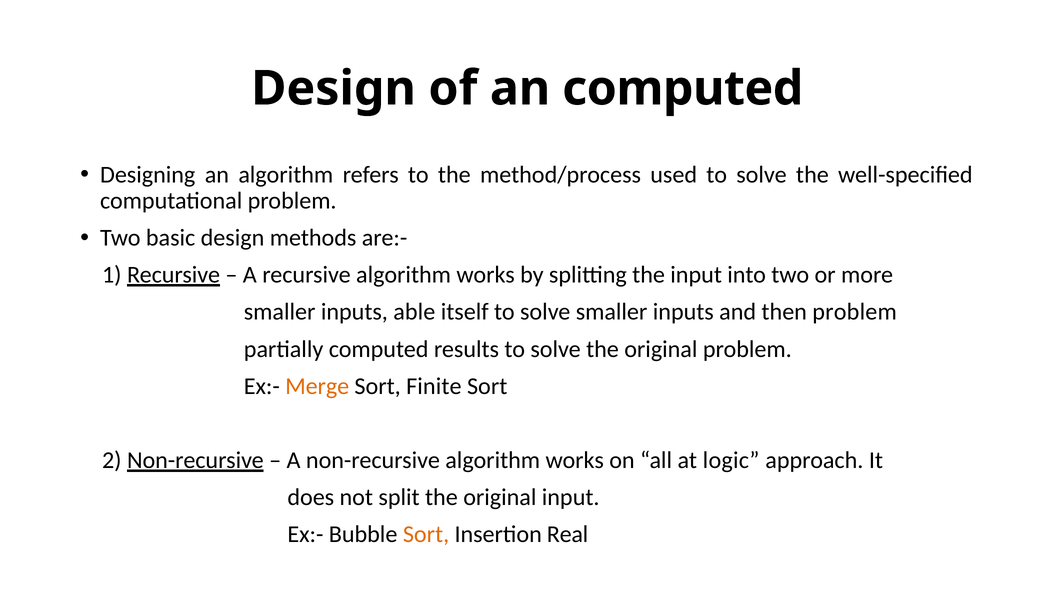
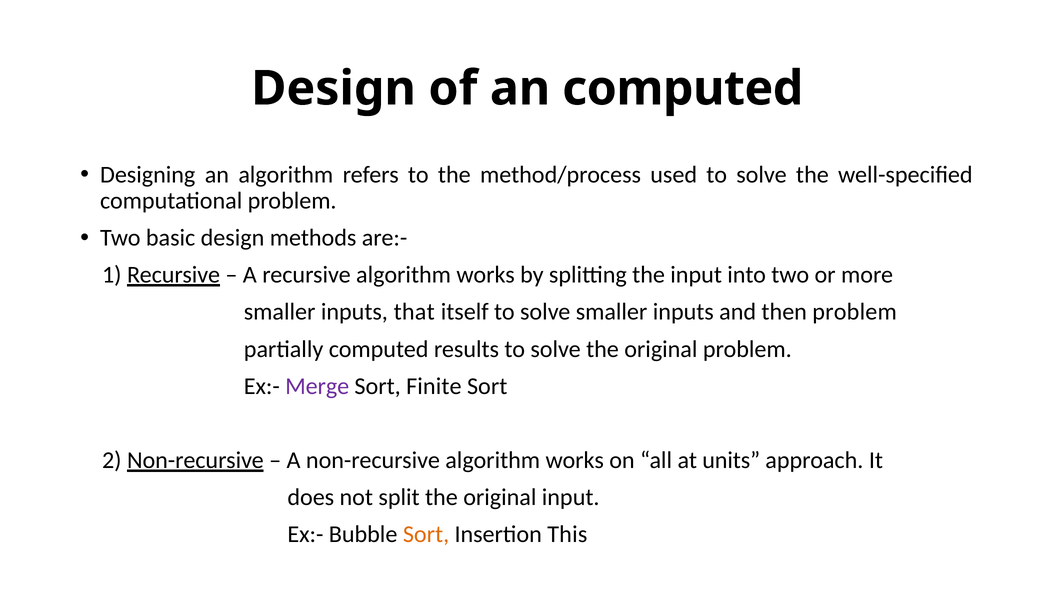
able: able -> that
Merge colour: orange -> purple
logic: logic -> units
Real: Real -> This
